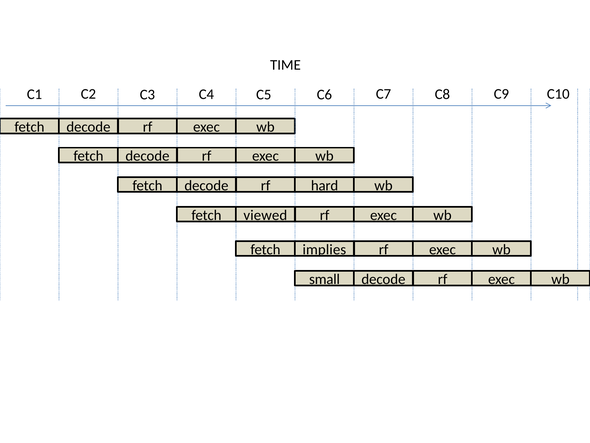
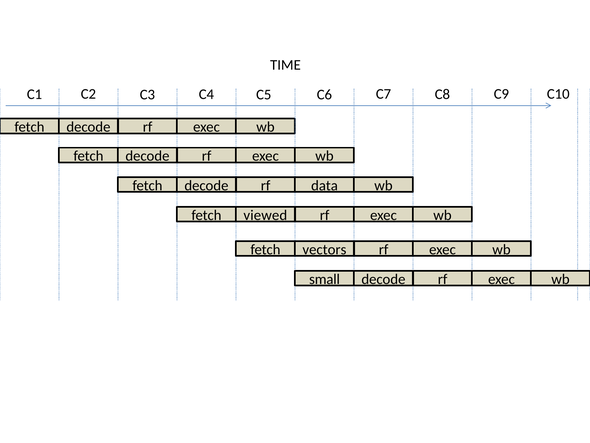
hard: hard -> data
implies: implies -> vectors
